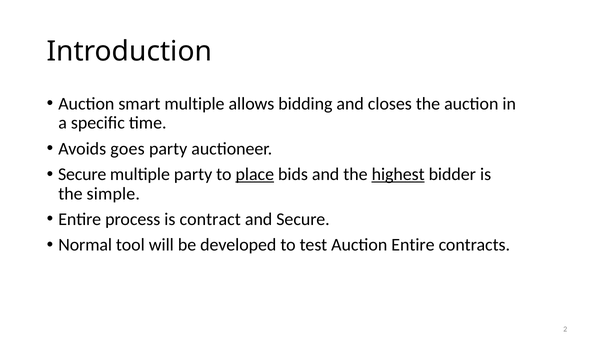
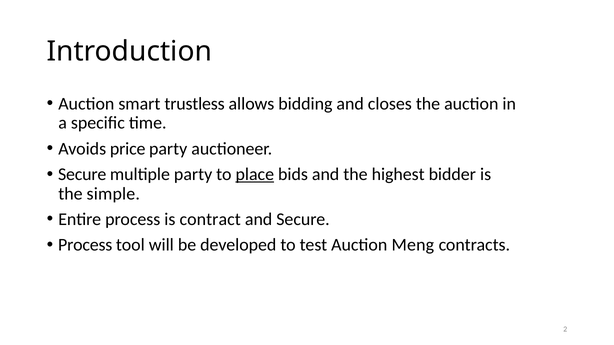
smart multiple: multiple -> trustless
goes: goes -> price
highest underline: present -> none
Normal at (85, 245): Normal -> Process
Auction Entire: Entire -> Meng
